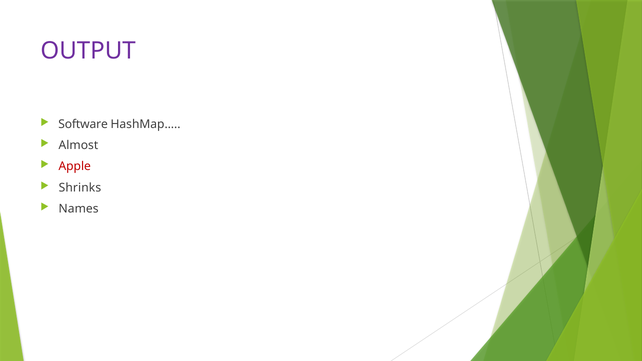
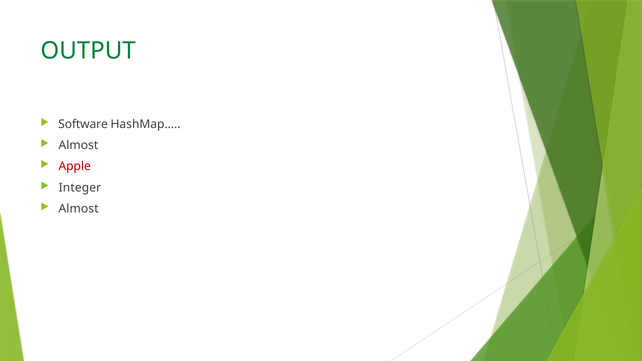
OUTPUT colour: purple -> green
Shrinks: Shrinks -> Integer
Names at (79, 209): Names -> Almost
